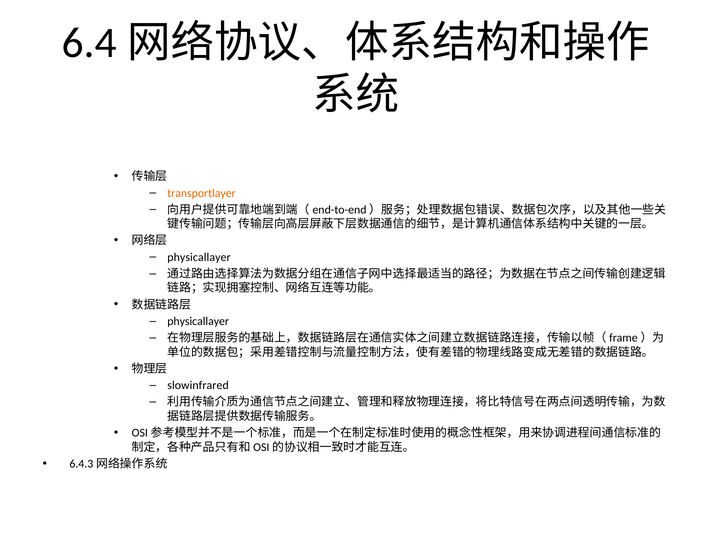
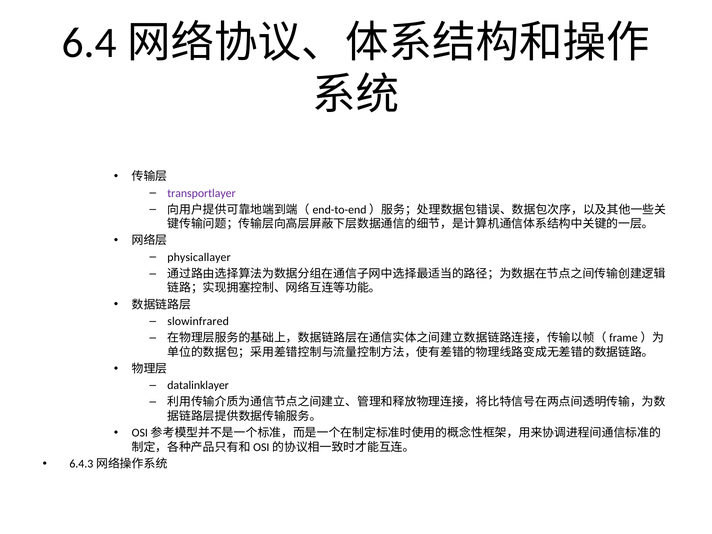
transportlayer colour: orange -> purple
physicallayer at (198, 321): physicallayer -> slowinfrared
slowinfrared: slowinfrared -> datalinklayer
